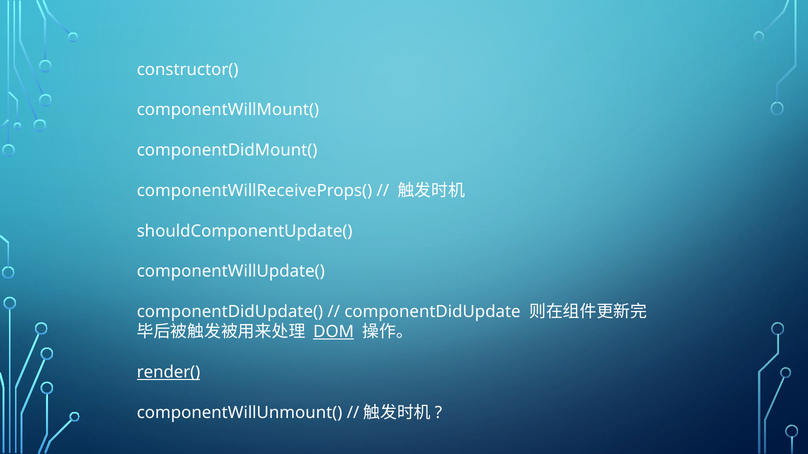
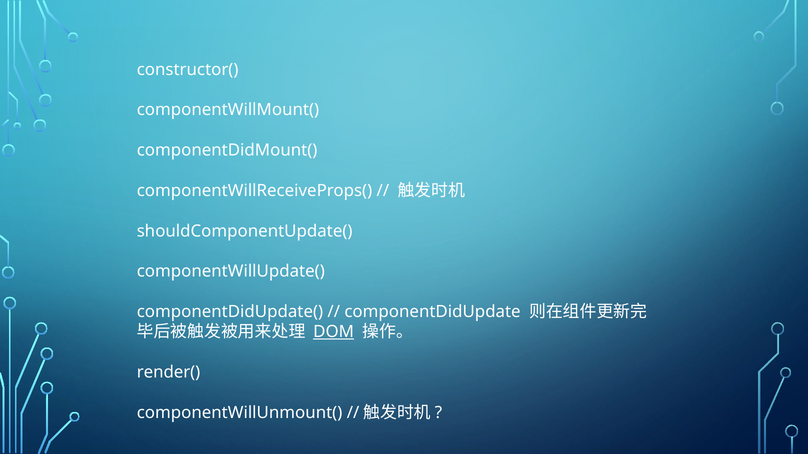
render( underline: present -> none
